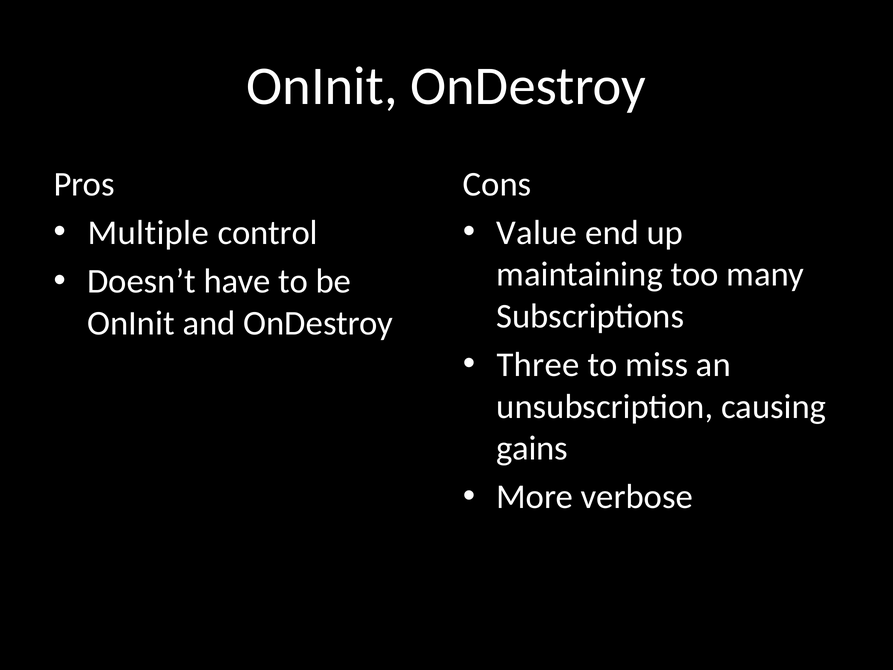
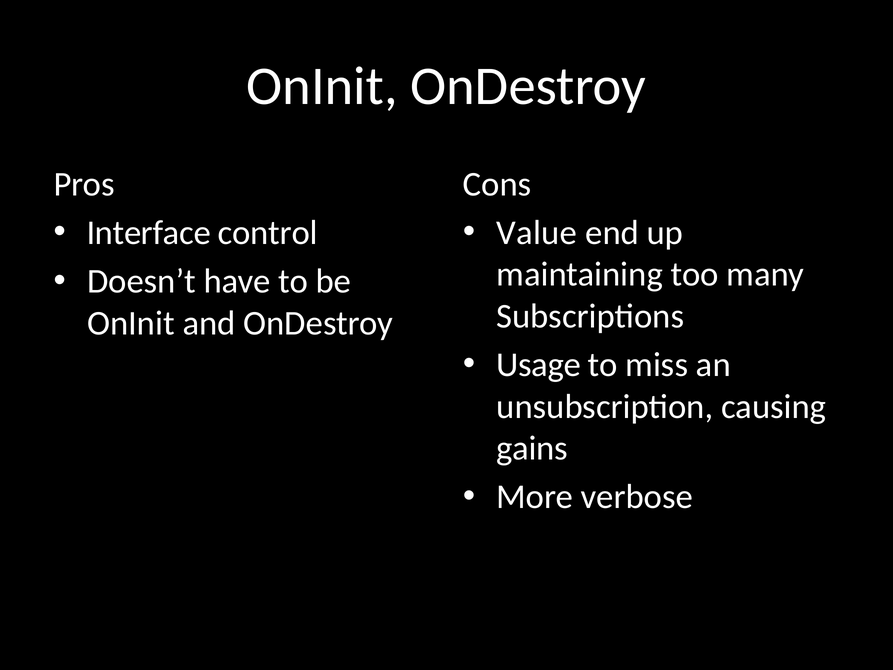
Multiple: Multiple -> Interface
Three: Three -> Usage
